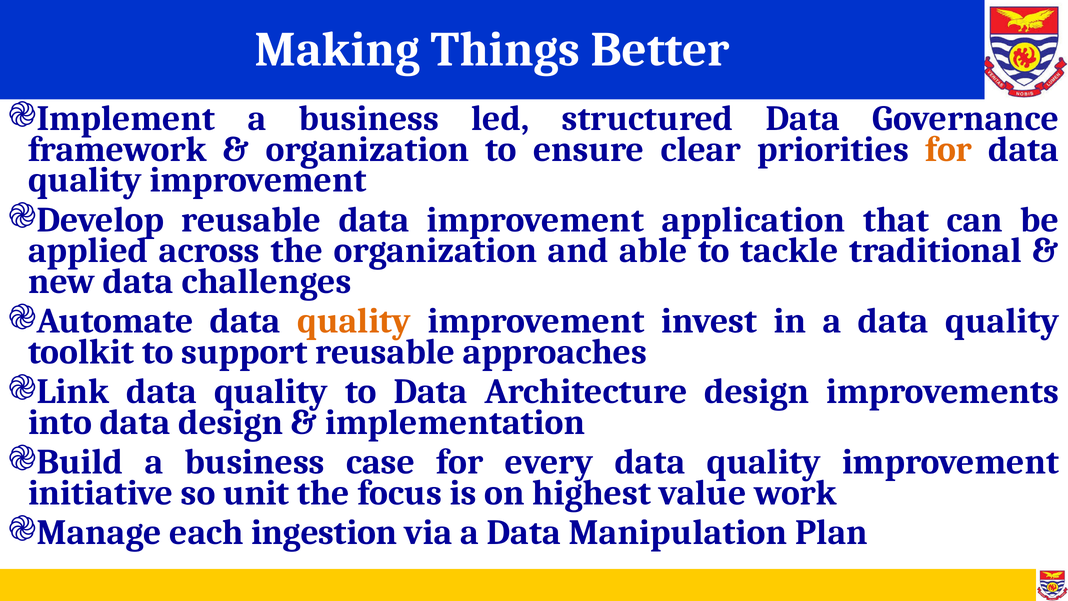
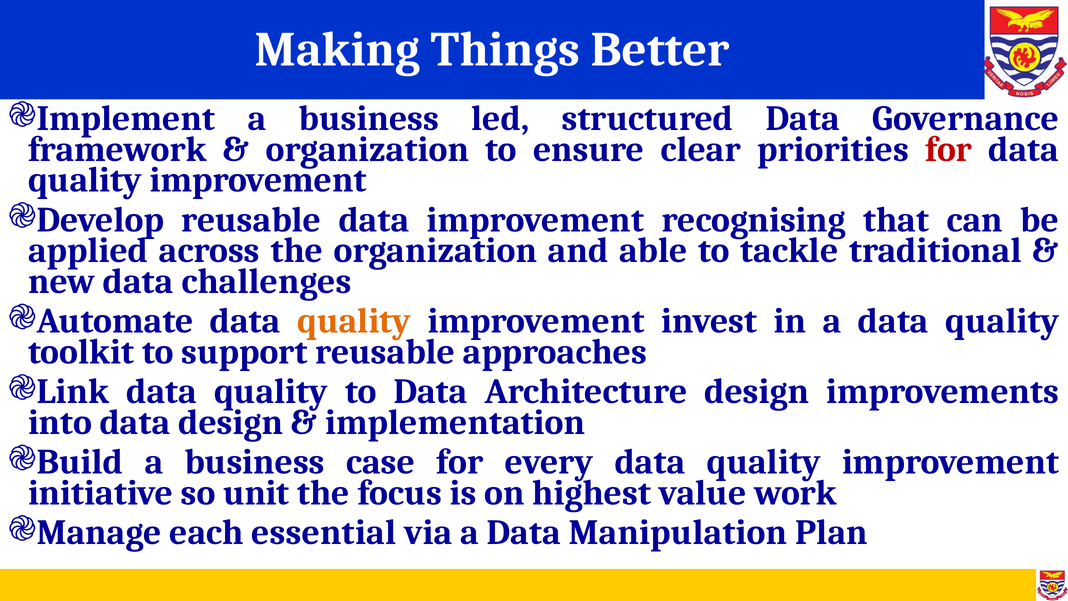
for at (949, 149) colour: orange -> red
application: application -> recognising
ingestion: ingestion -> essential
